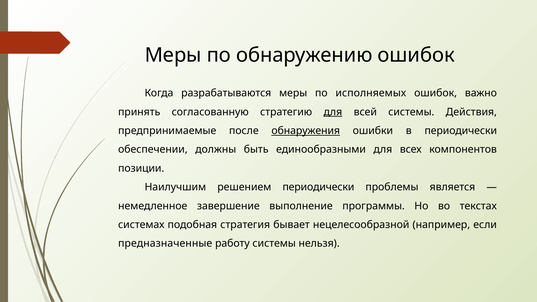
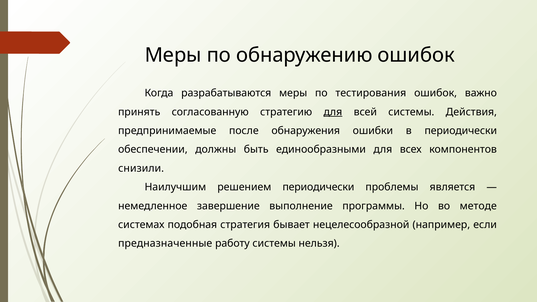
исполняемых: исполняемых -> тестирования
обнаружения underline: present -> none
позиции: позиции -> снизили
текстах: текстах -> методе
